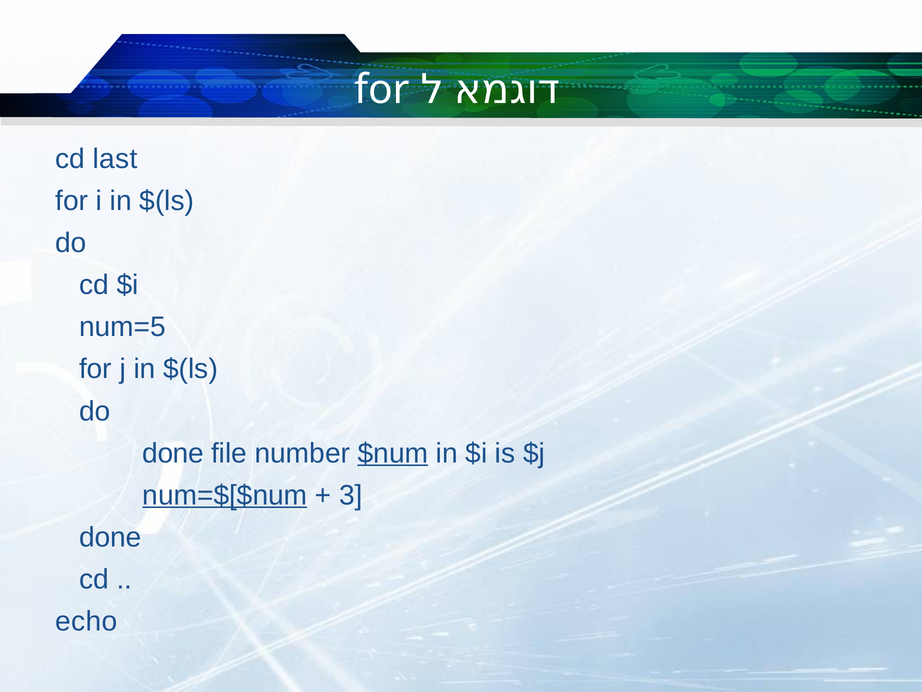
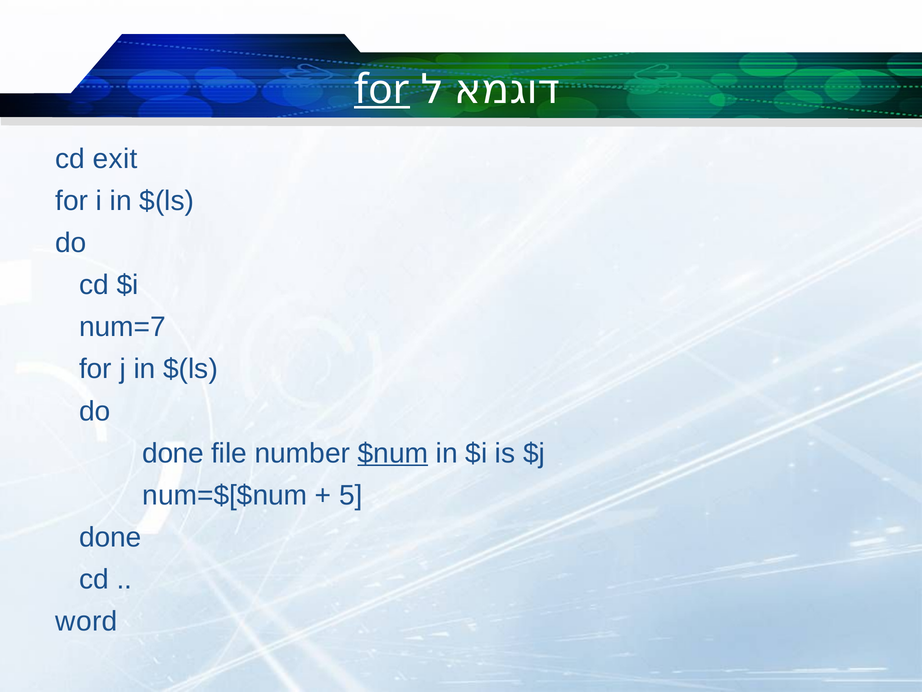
for at (382, 90) underline: none -> present
last: last -> exit
num=5: num=5 -> num=7
num=$[$num underline: present -> none
3: 3 -> 5
echo: echo -> word
